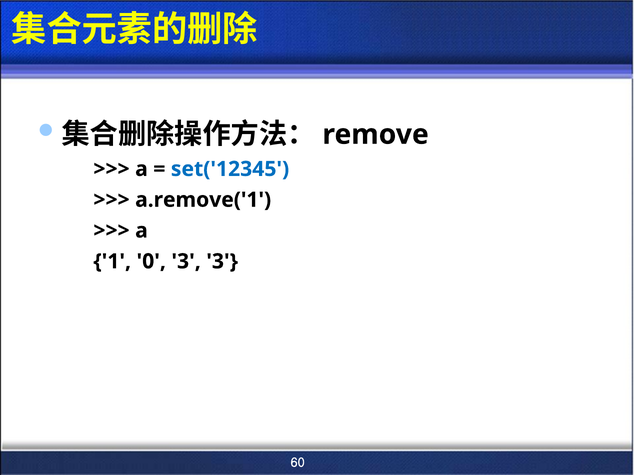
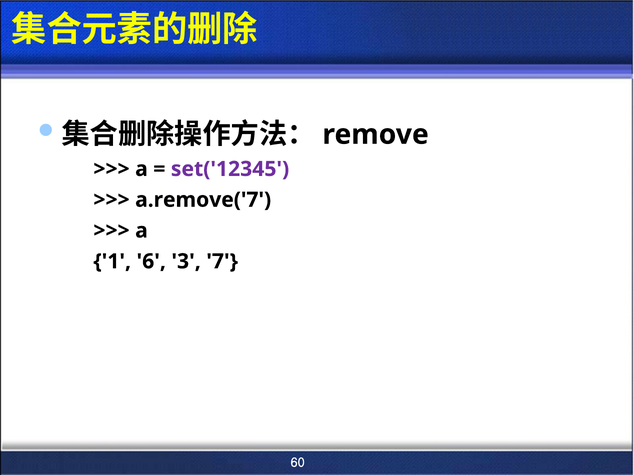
set('12345 colour: blue -> purple
a.remove('1: a.remove('1 -> a.remove('7
0: 0 -> 6
3 3: 3 -> 7
